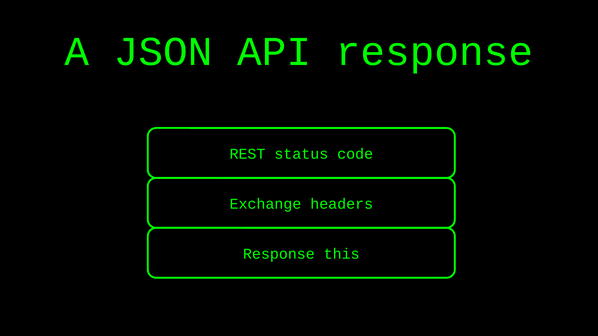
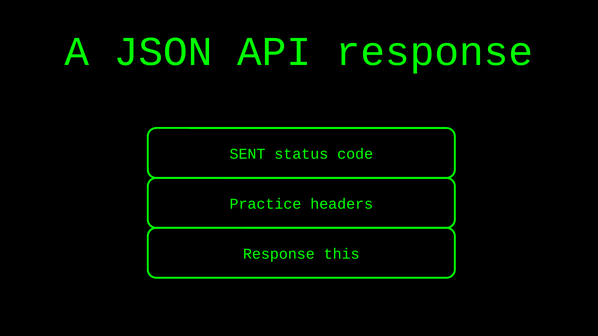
REST: REST -> SENT
Exchange: Exchange -> Practice
